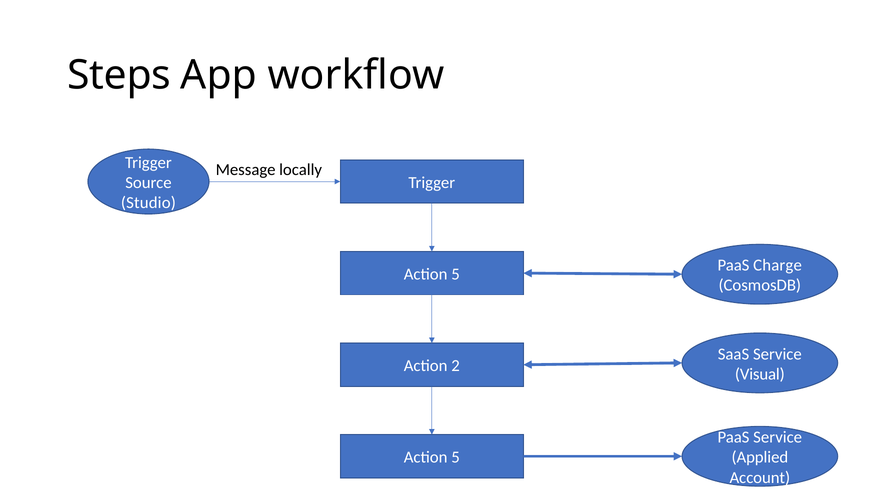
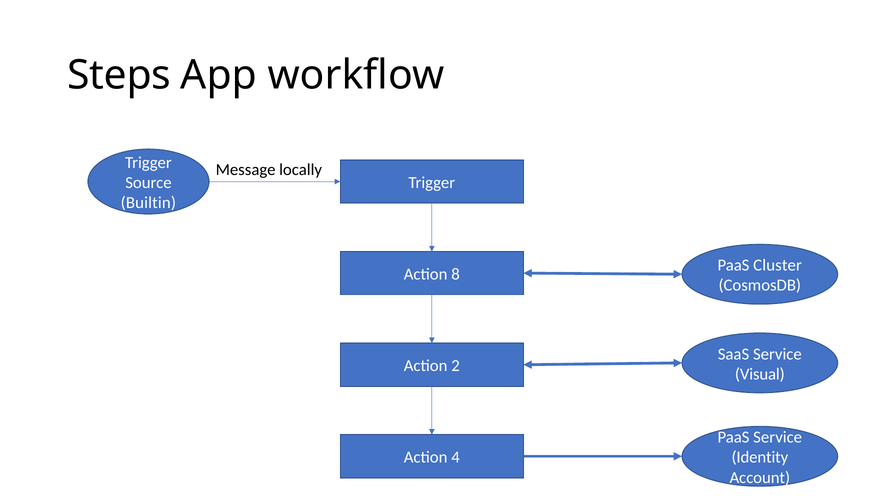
Studio: Studio -> Builtin
Charge: Charge -> Cluster
5 at (456, 274): 5 -> 8
5 at (456, 457): 5 -> 4
Applied: Applied -> Identity
